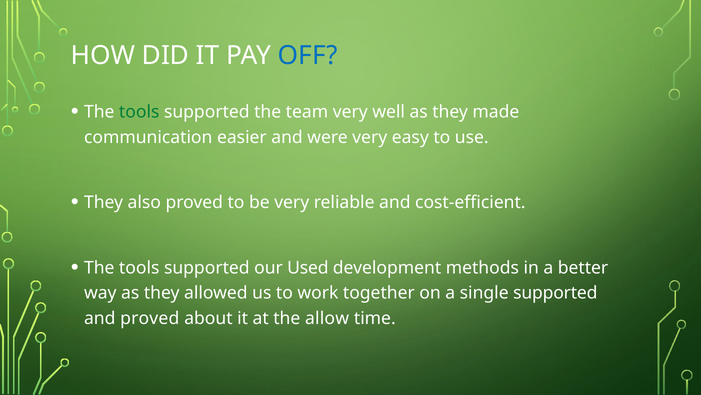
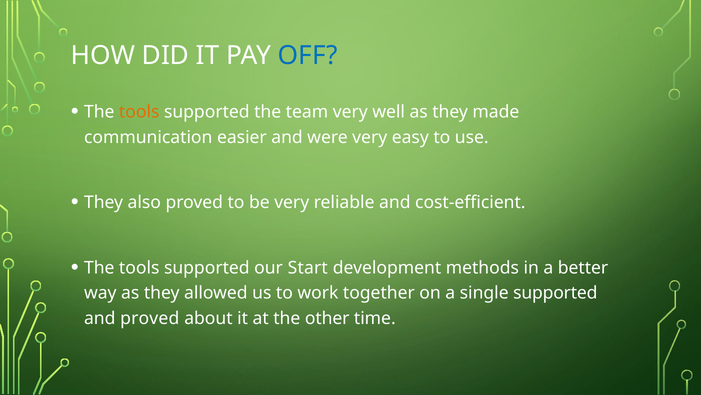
tools at (139, 112) colour: green -> orange
Used: Used -> Start
allow: allow -> other
